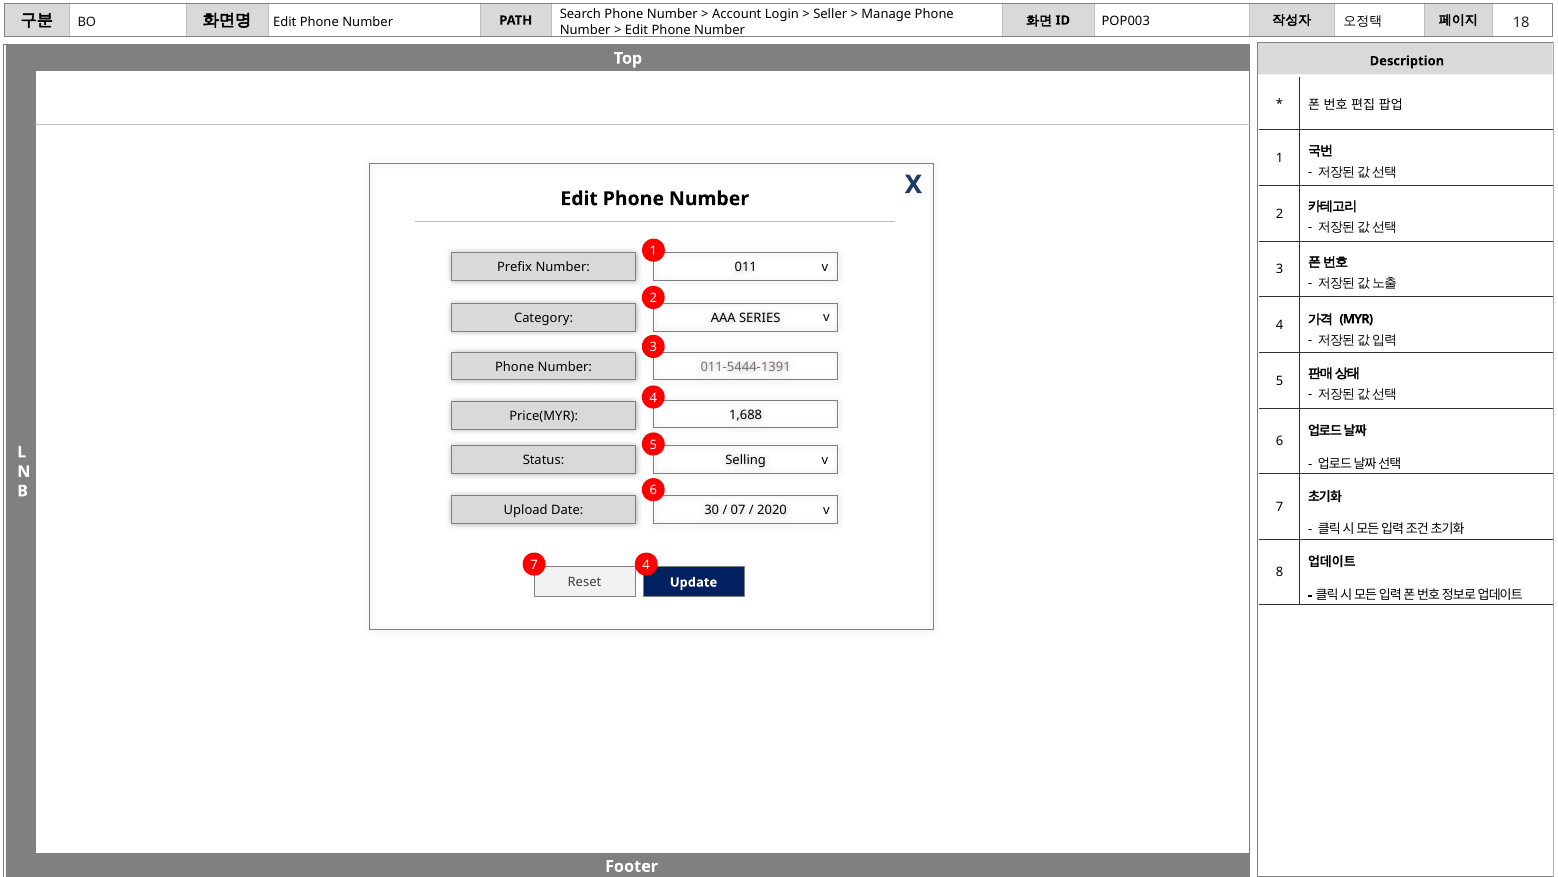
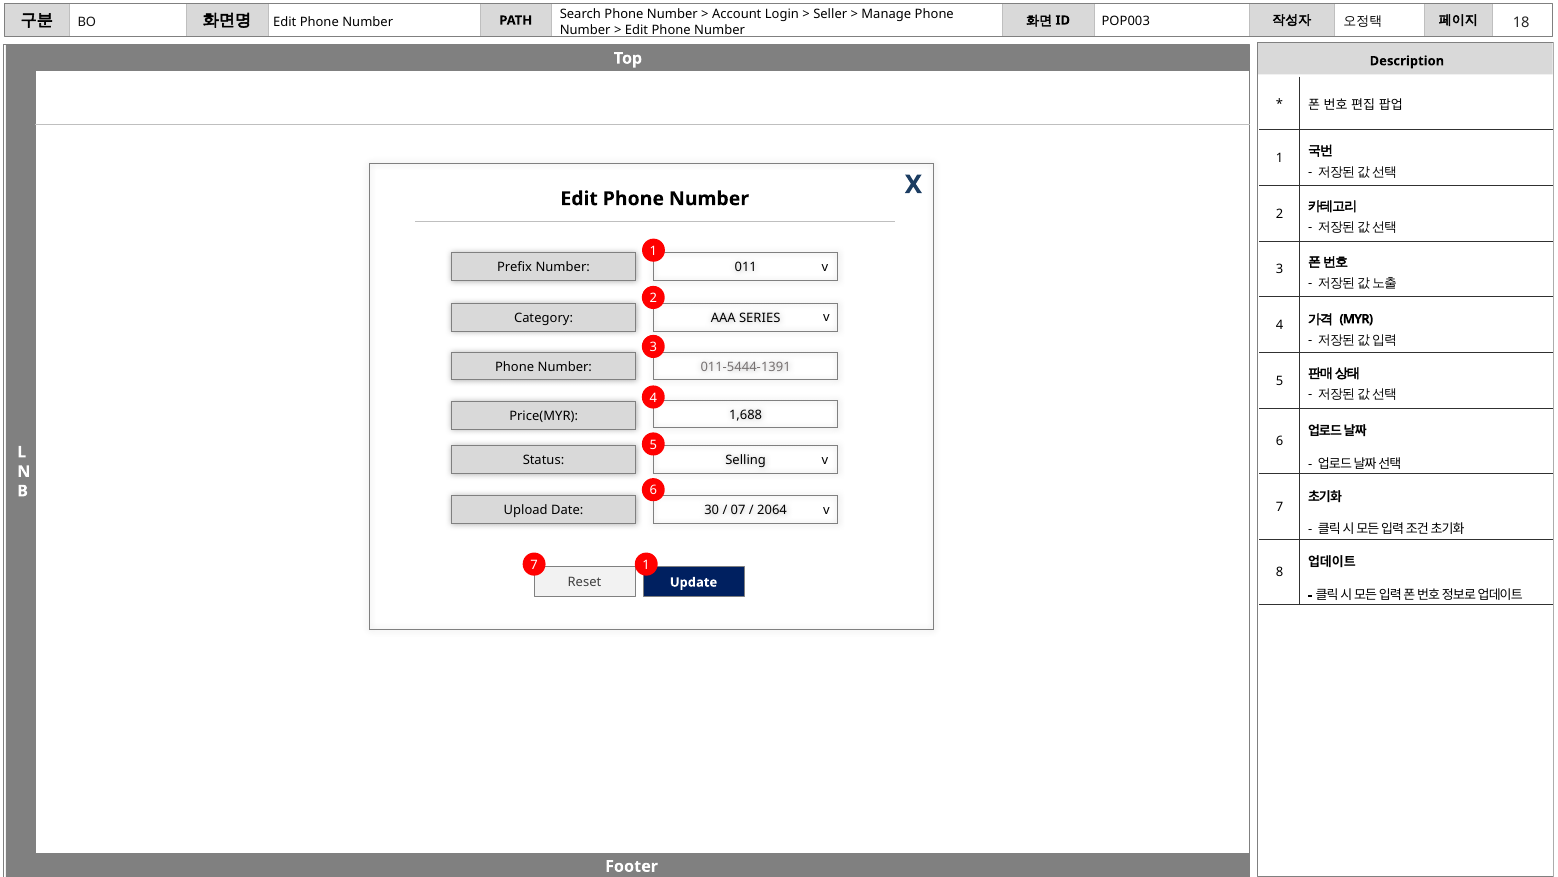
2020: 2020 -> 2064
7 4: 4 -> 1
